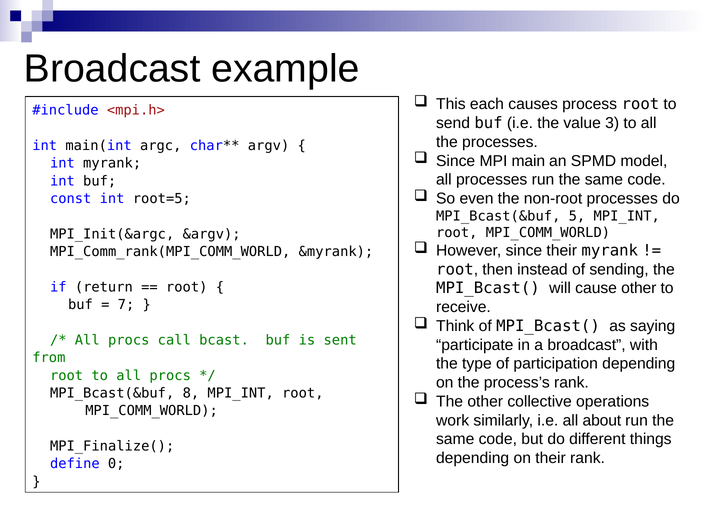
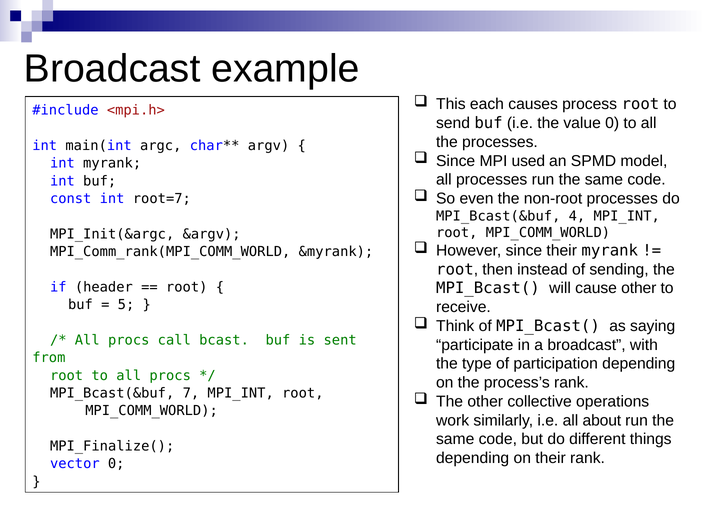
value 3: 3 -> 0
main: main -> used
root=5: root=5 -> root=7
5: 5 -> 4
return: return -> header
7: 7 -> 5
8: 8 -> 7
define: define -> vector
